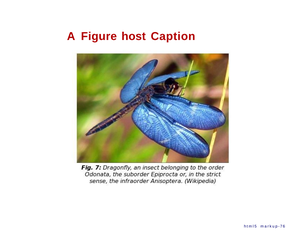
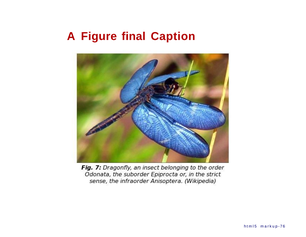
host: host -> final
